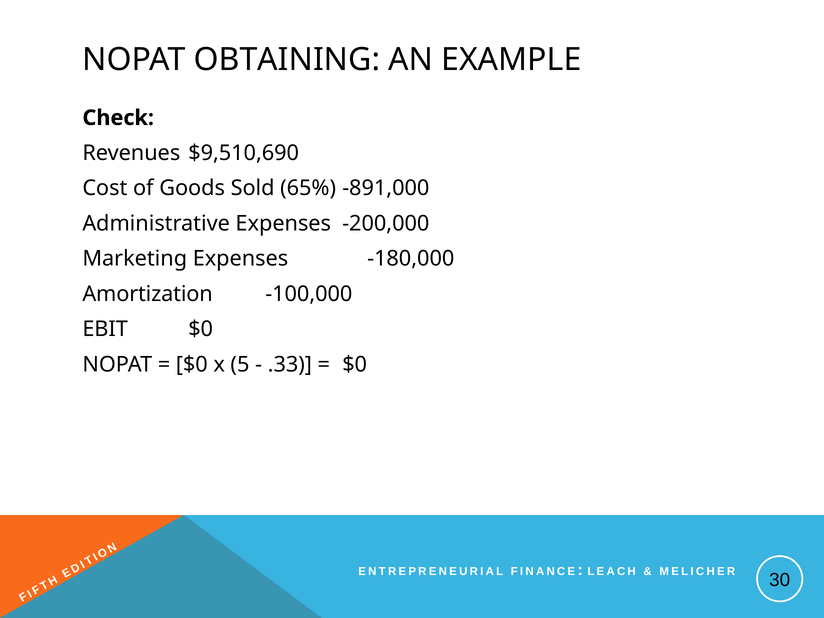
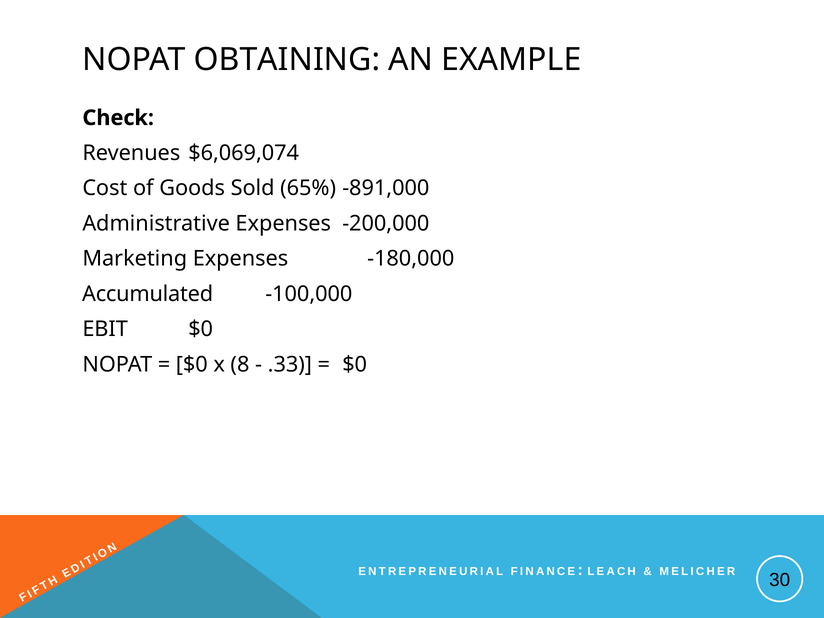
$9,510,690: $9,510,690 -> $6,069,074
Amortization: Amortization -> Accumulated
5: 5 -> 8
